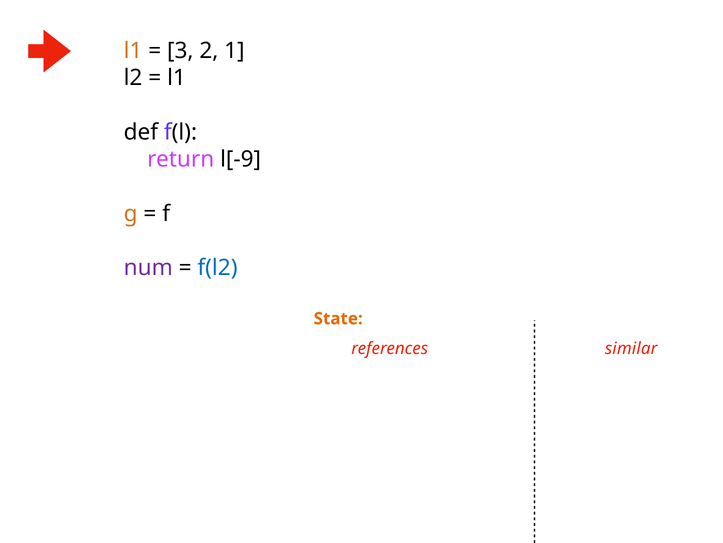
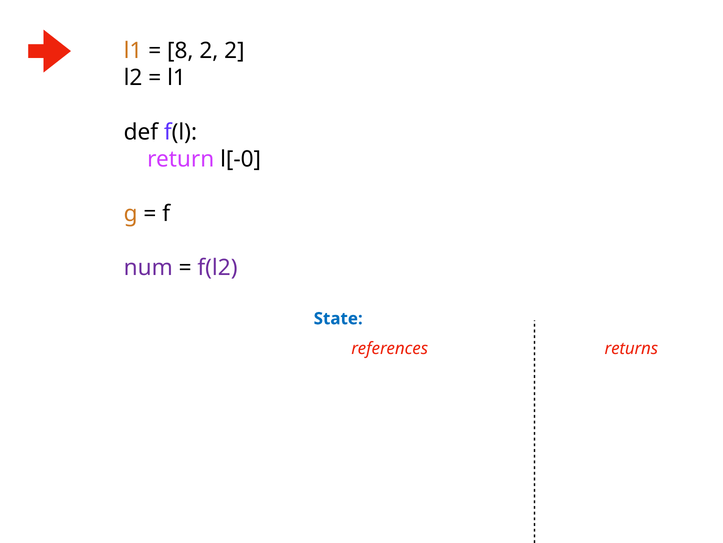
3: 3 -> 8
2 1: 1 -> 2
l[-9: l[-9 -> l[-0
f(l2 colour: blue -> purple
State colour: orange -> blue
similar: similar -> returns
